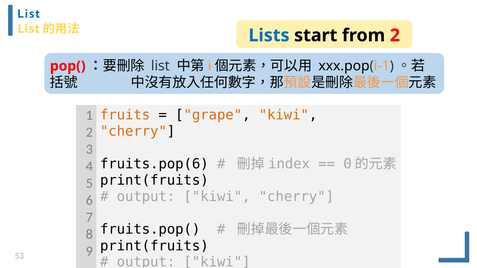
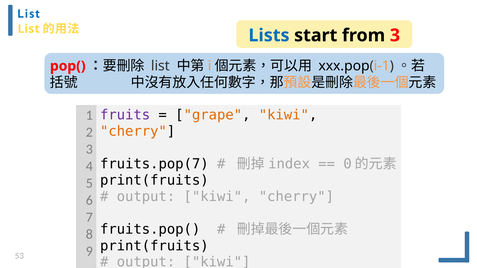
from 2: 2 -> 3
fruits colour: orange -> purple
fruits.pop(6: fruits.pop(6 -> fruits.pop(7
